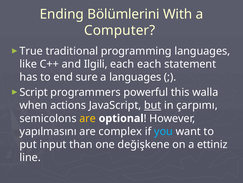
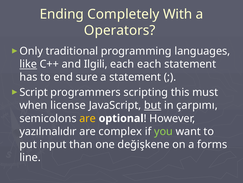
Bölümlerini: Bölümlerini -> Completely
Computer: Computer -> Operators
True: True -> Only
like underline: none -> present
a languages: languages -> statement
powerful: powerful -> scripting
walla: walla -> must
actions: actions -> license
yapılmasını: yapılmasını -> yazılmalıdır
you colour: light blue -> light green
ettiniz: ettiniz -> forms
